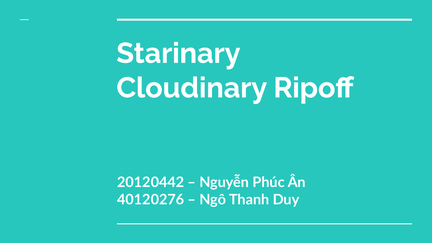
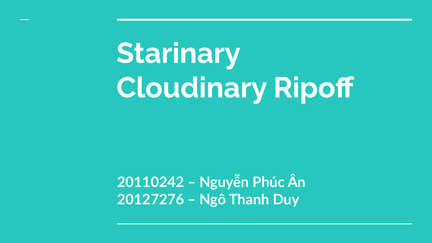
20120442: 20120442 -> 20110242
40120276: 40120276 -> 20127276
